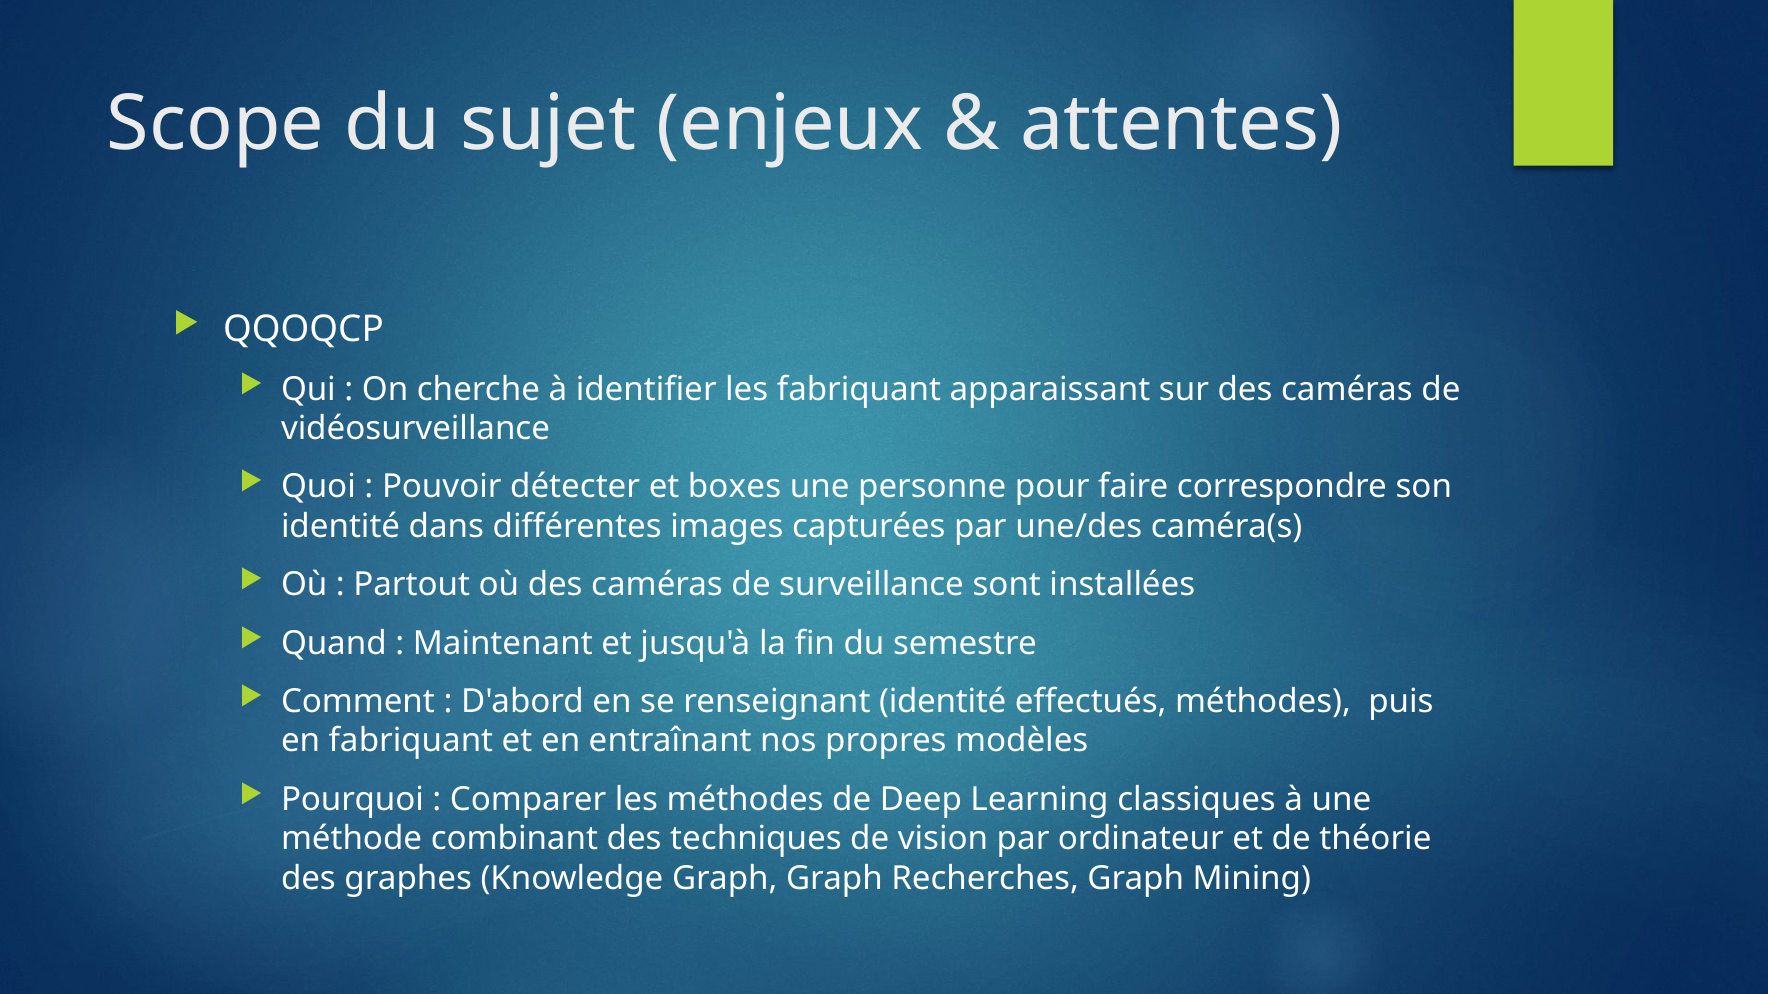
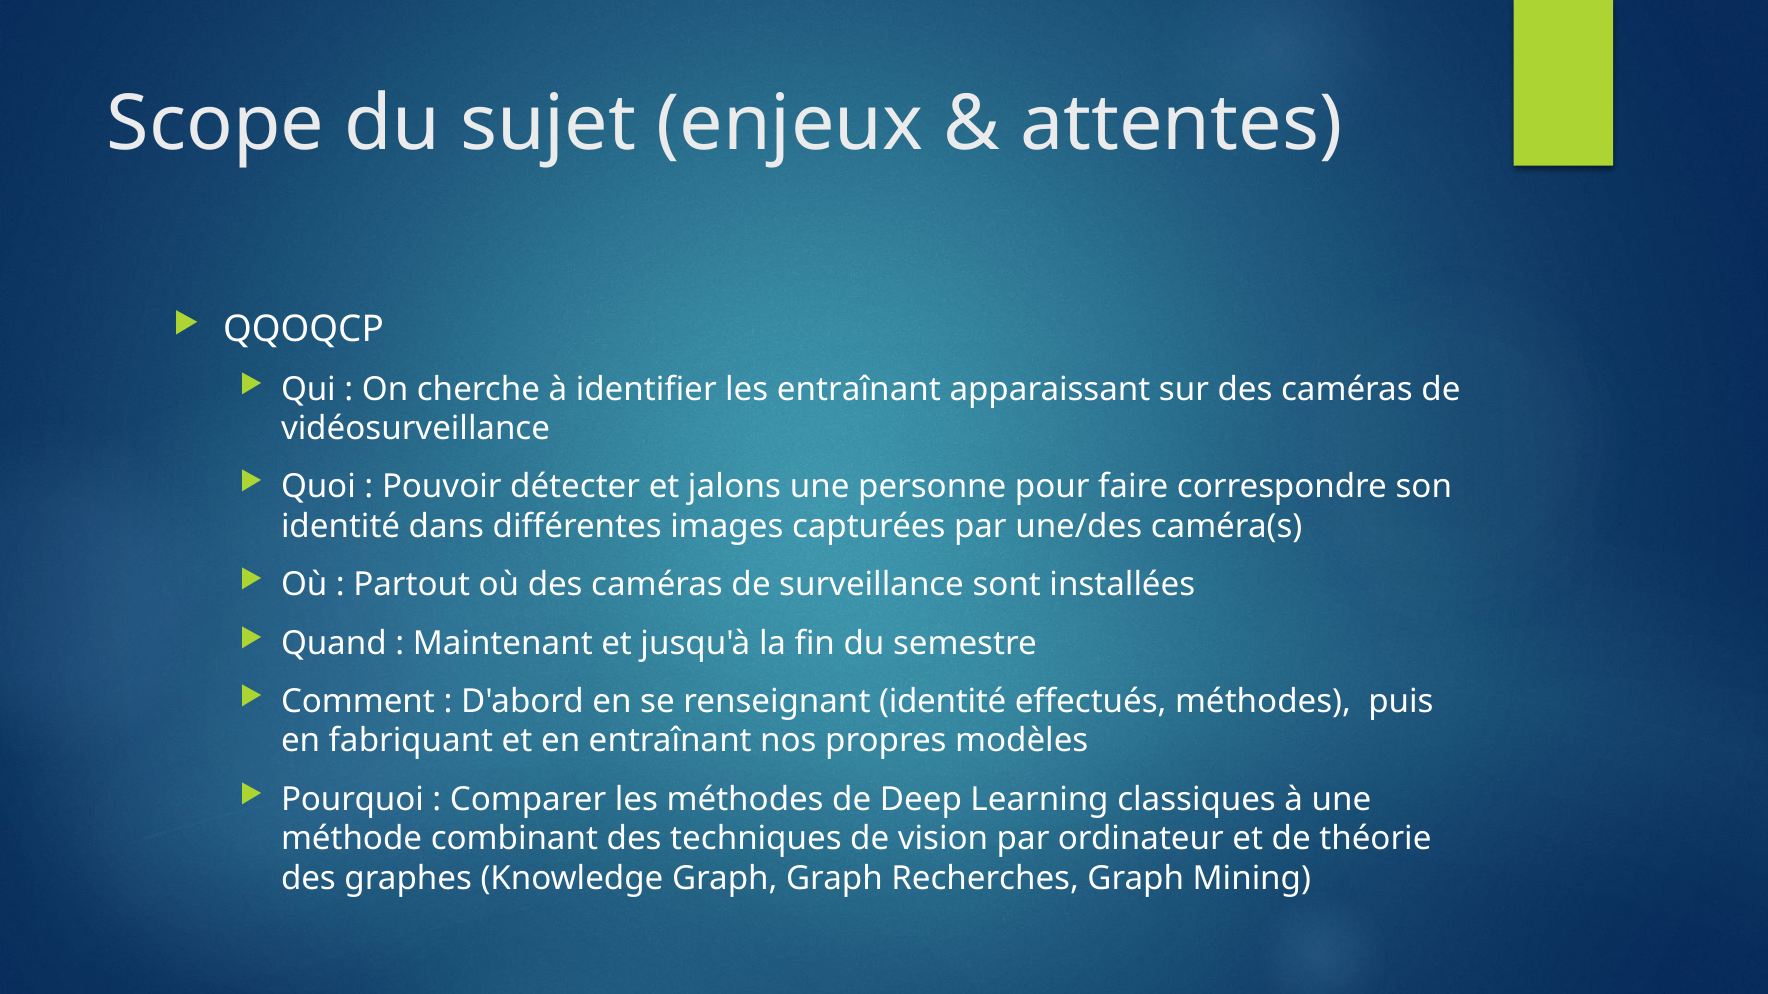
les fabriquant: fabriquant -> entraînant
boxes: boxes -> jalons
